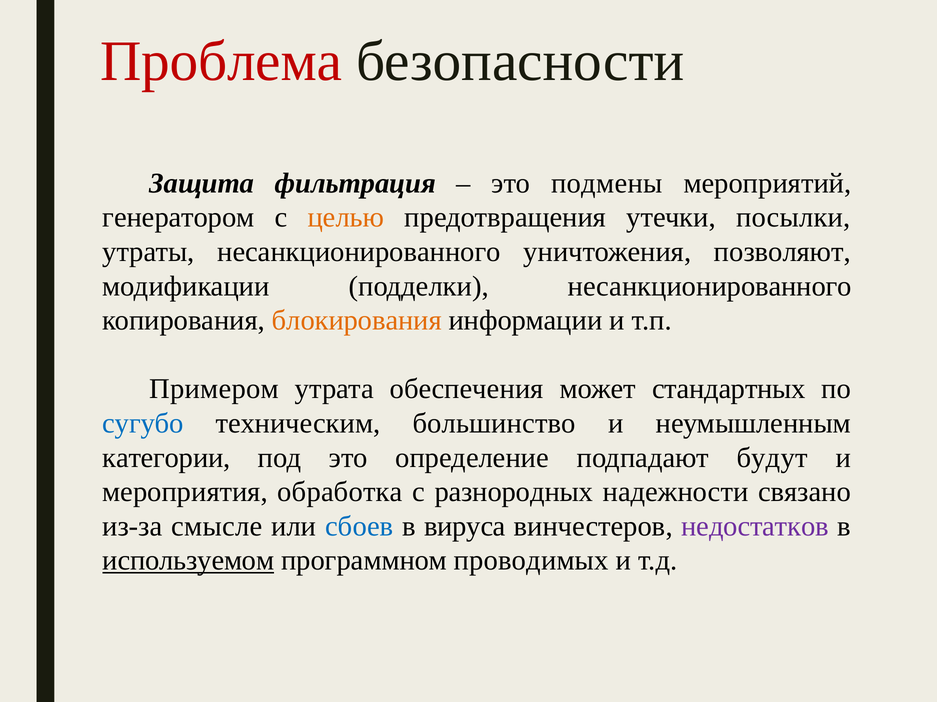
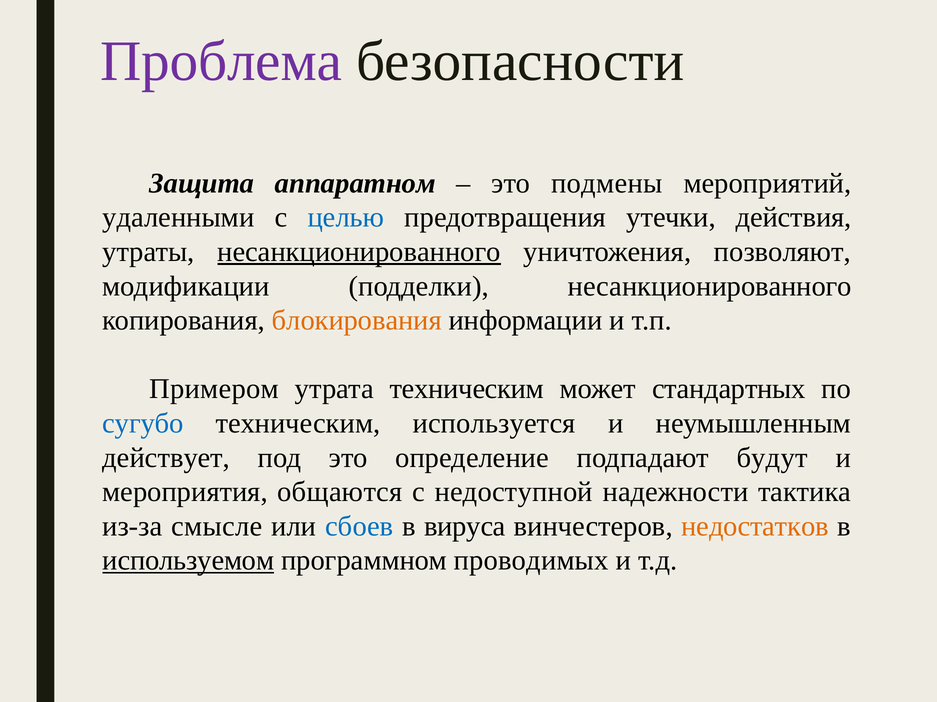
Проблема colour: red -> purple
фильтрация: фильтрация -> аппаратном
генератором: генератором -> удаленными
целью colour: orange -> blue
посылки: посылки -> действия
несанкционированного at (359, 252) underline: none -> present
утрата обеспечения: обеспечения -> техническим
большинство: большинство -> используется
категории: категории -> действует
обработка: обработка -> общаются
разнородных: разнородных -> недоступной
связано: связано -> тактика
недостатков colour: purple -> orange
